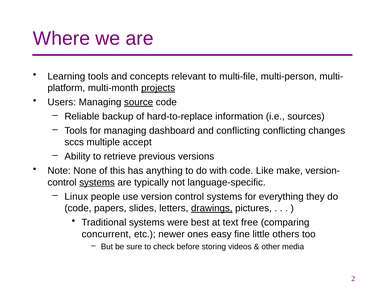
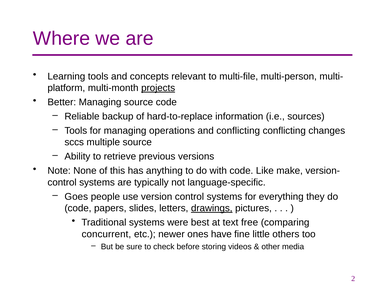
Users: Users -> Better
source at (139, 102) underline: present -> none
dashboard: dashboard -> operations
multiple accept: accept -> source
systems at (97, 182) underline: present -> none
Linux: Linux -> Goes
easy: easy -> have
